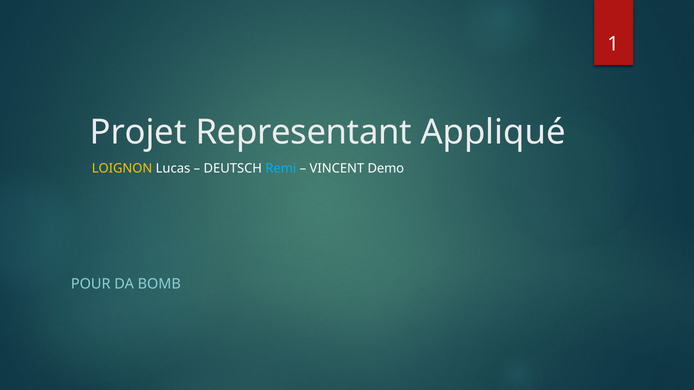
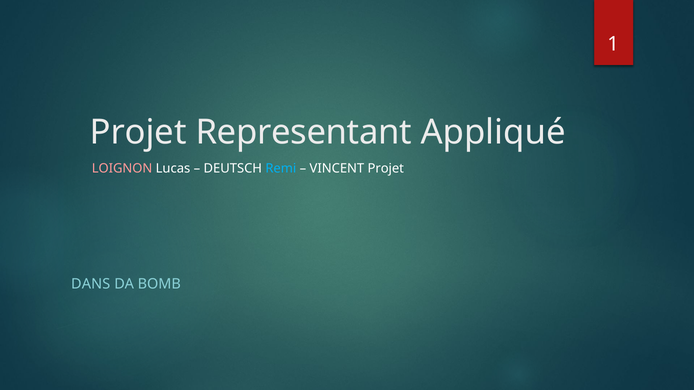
LOIGNON colour: yellow -> pink
VINCENT Demo: Demo -> Projet
POUR: POUR -> DANS
